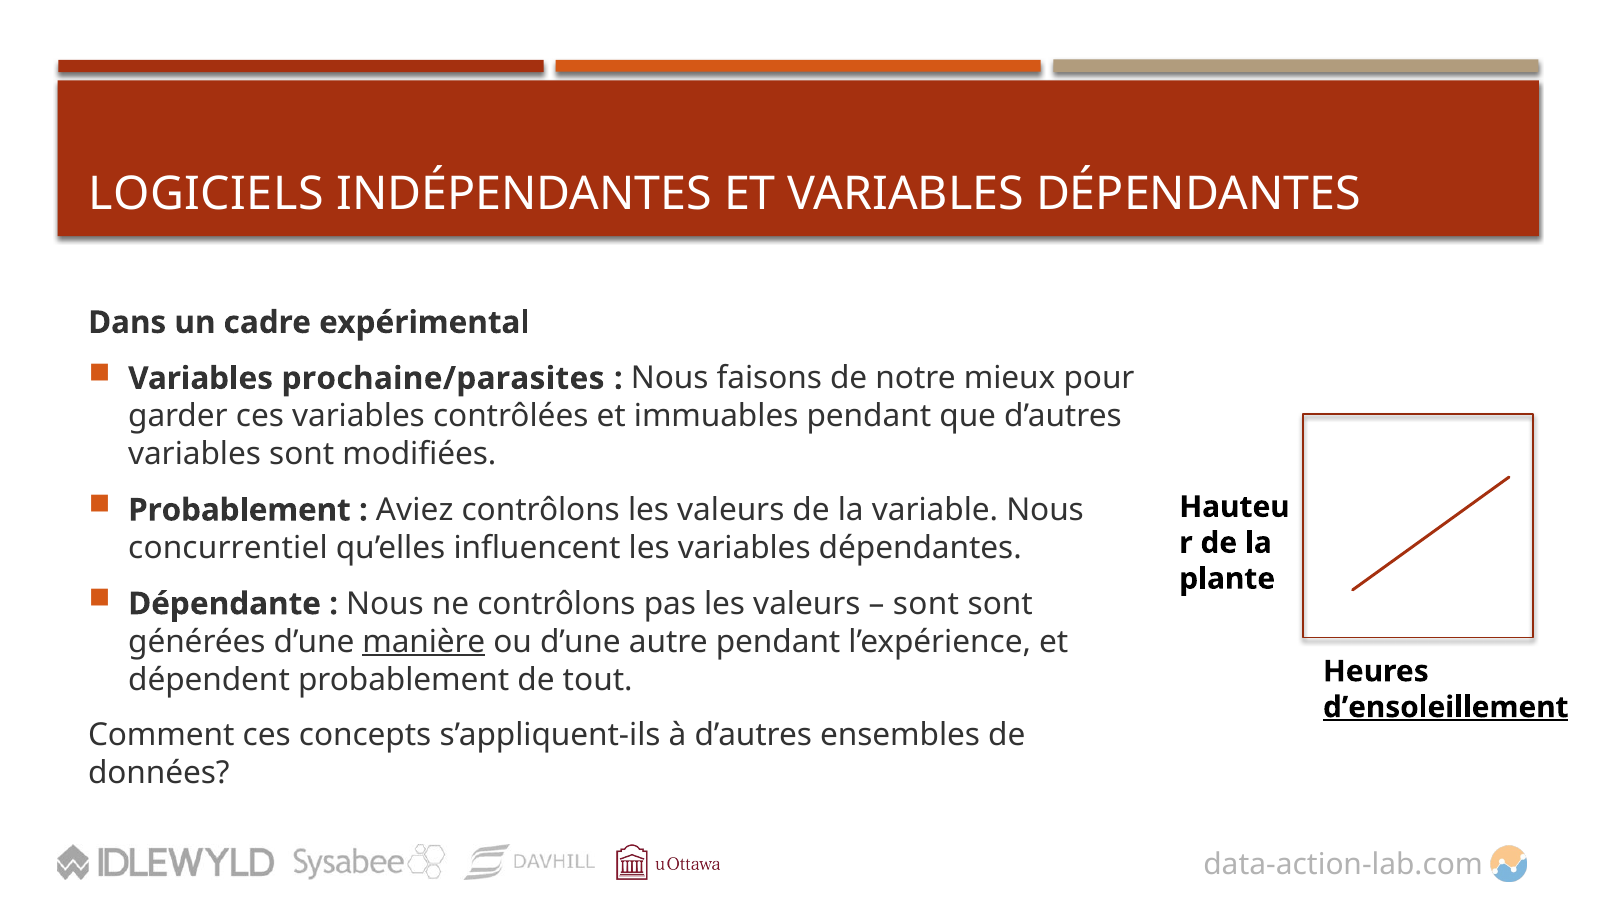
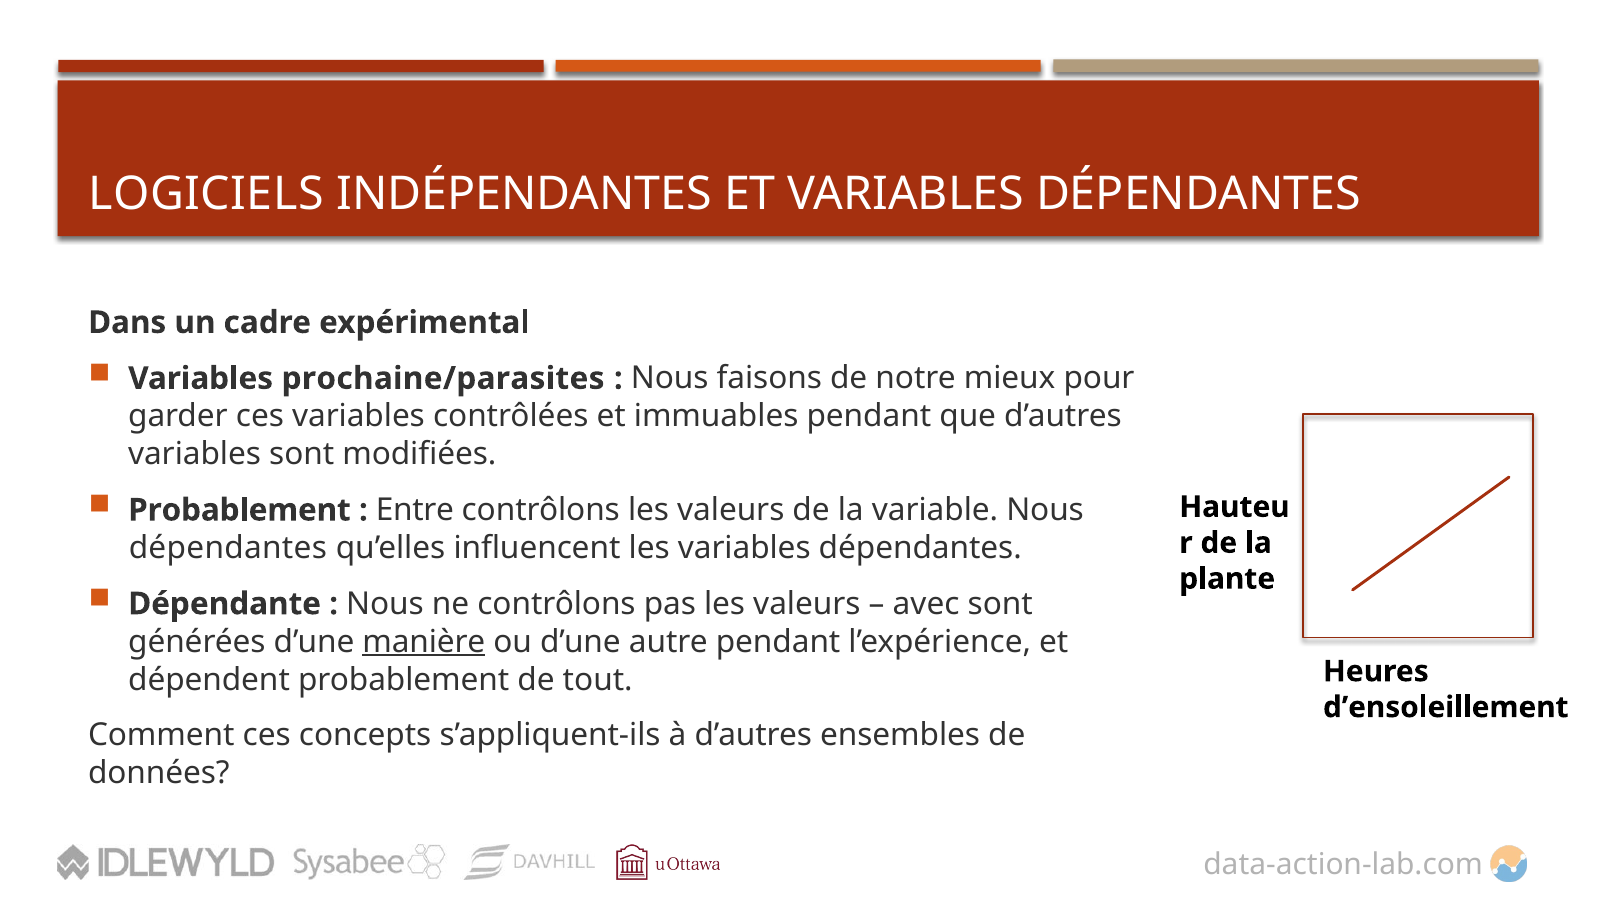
Aviez: Aviez -> Entre
concurrentiel at (228, 548): concurrentiel -> dépendantes
sont at (926, 604): sont -> avec
d’ensoleillement underline: present -> none
